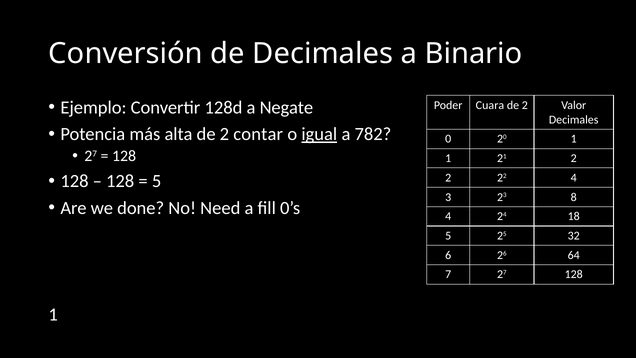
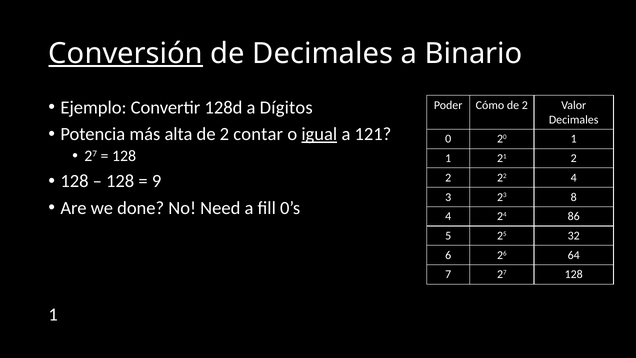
Conversión underline: none -> present
Negate: Negate -> Dígitos
Cuara: Cuara -> Cómo
782: 782 -> 121
5 at (157, 181): 5 -> 9
18: 18 -> 86
